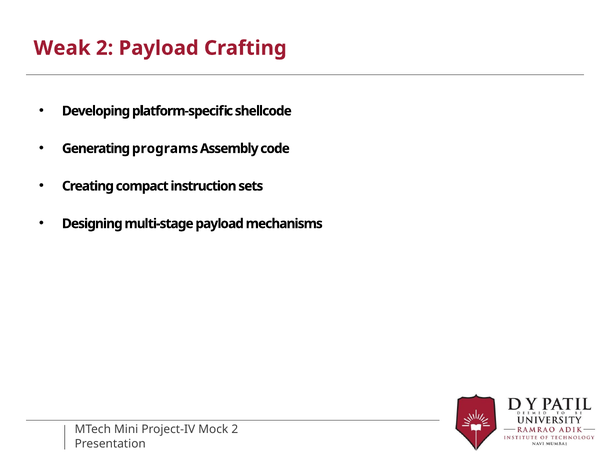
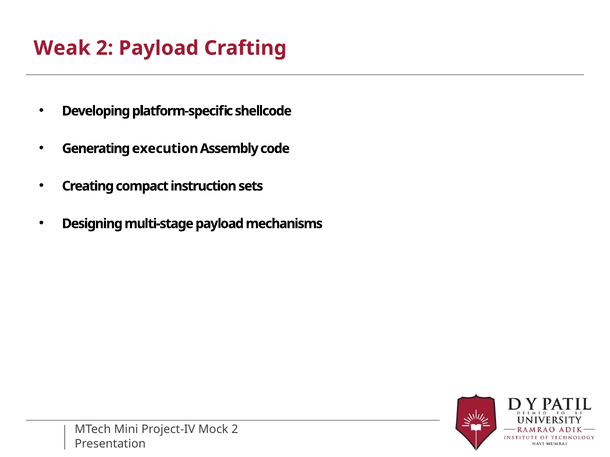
programs: programs -> execution
